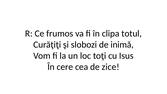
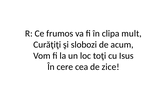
totul: totul -> mult
inimă: inimă -> acum
